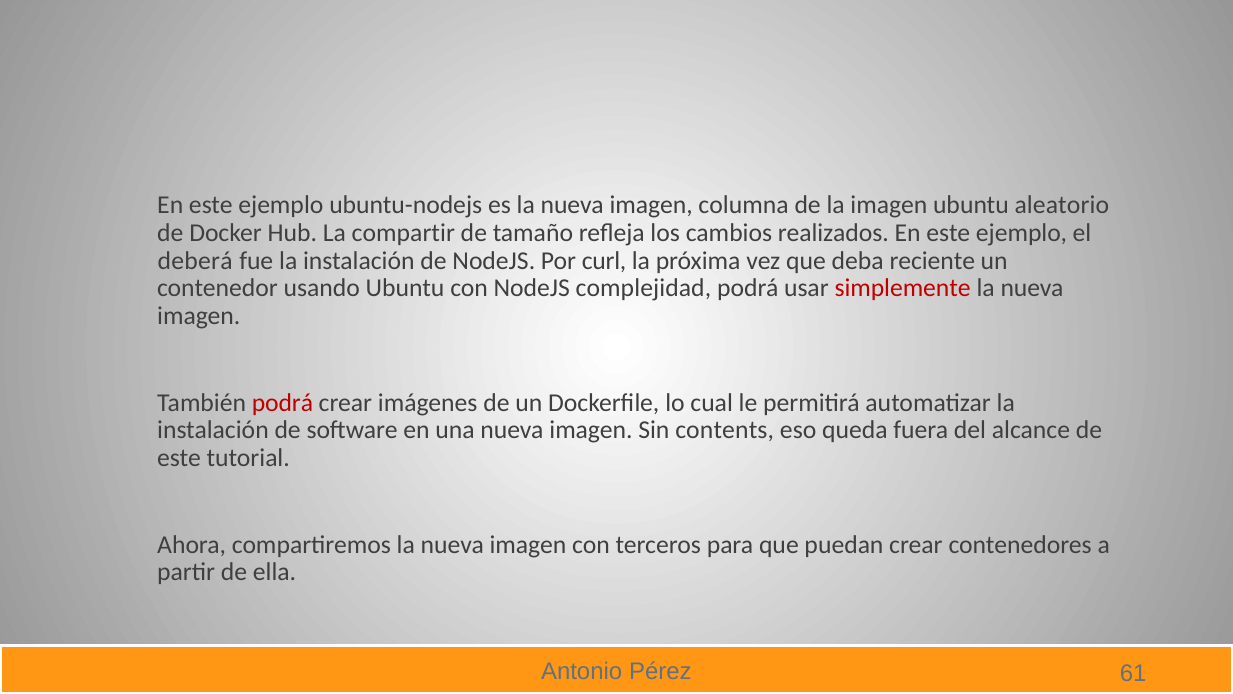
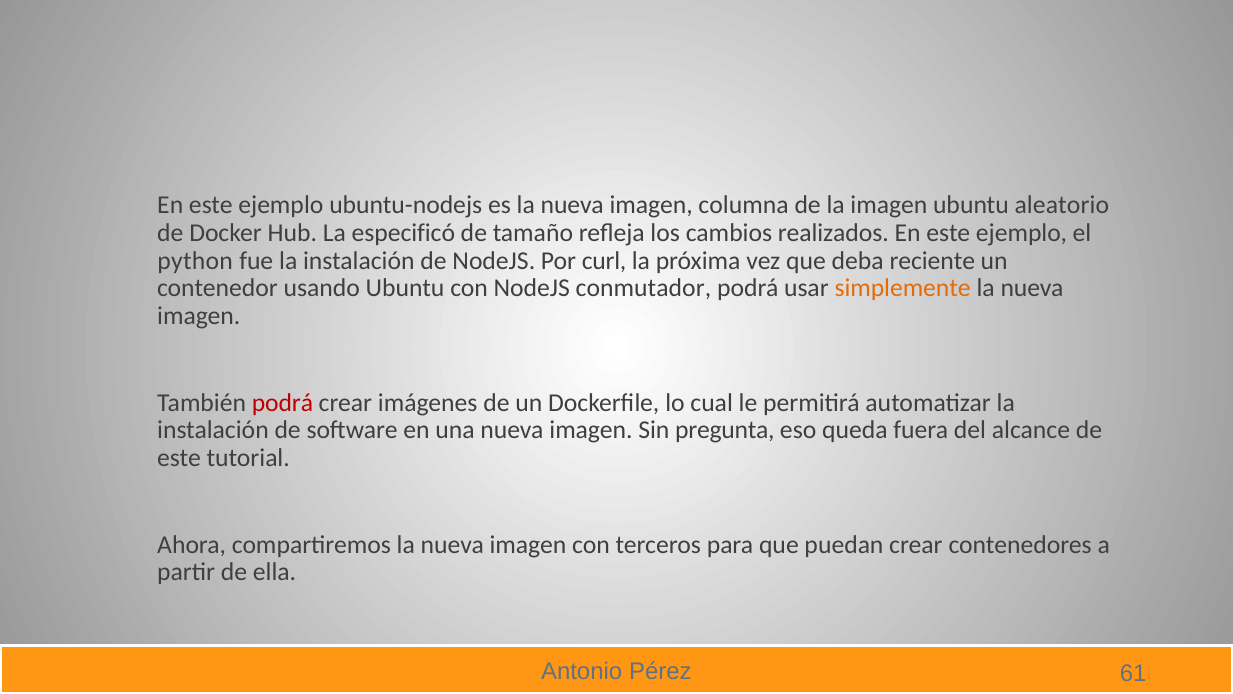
compartir: compartir -> especificó
deberá: deberá -> python
complejidad: complejidad -> conmutador
simplemente colour: red -> orange
contents: contents -> pregunta
